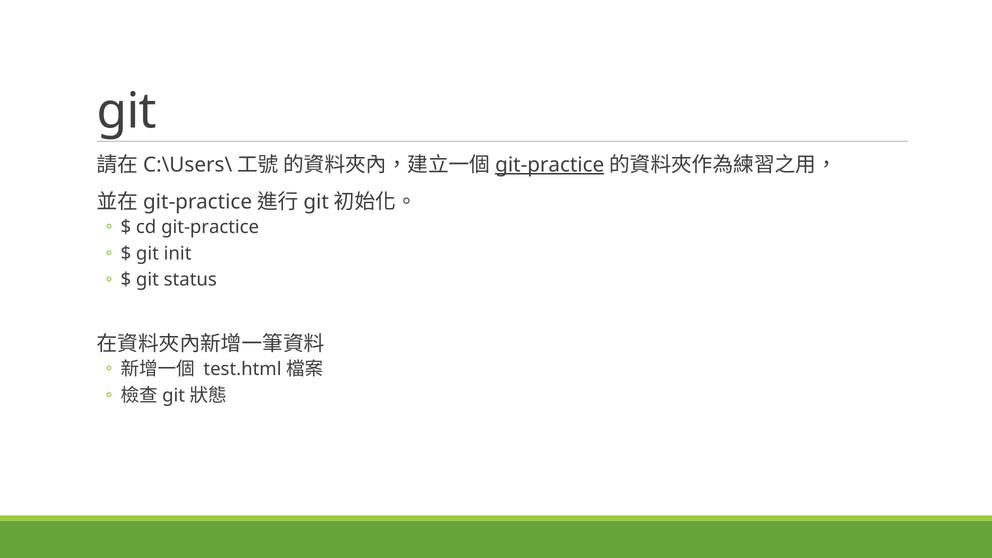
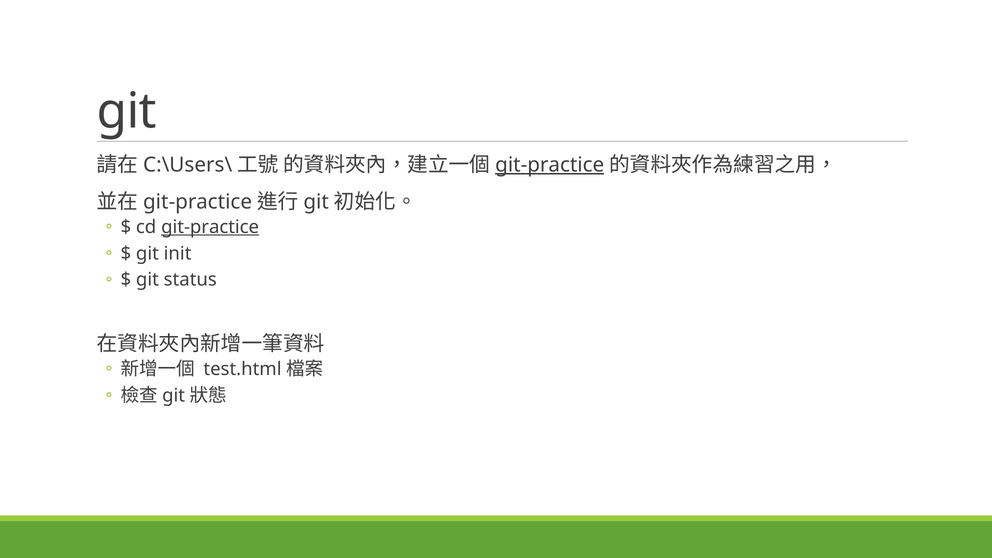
git-practice at (210, 227) underline: none -> present
